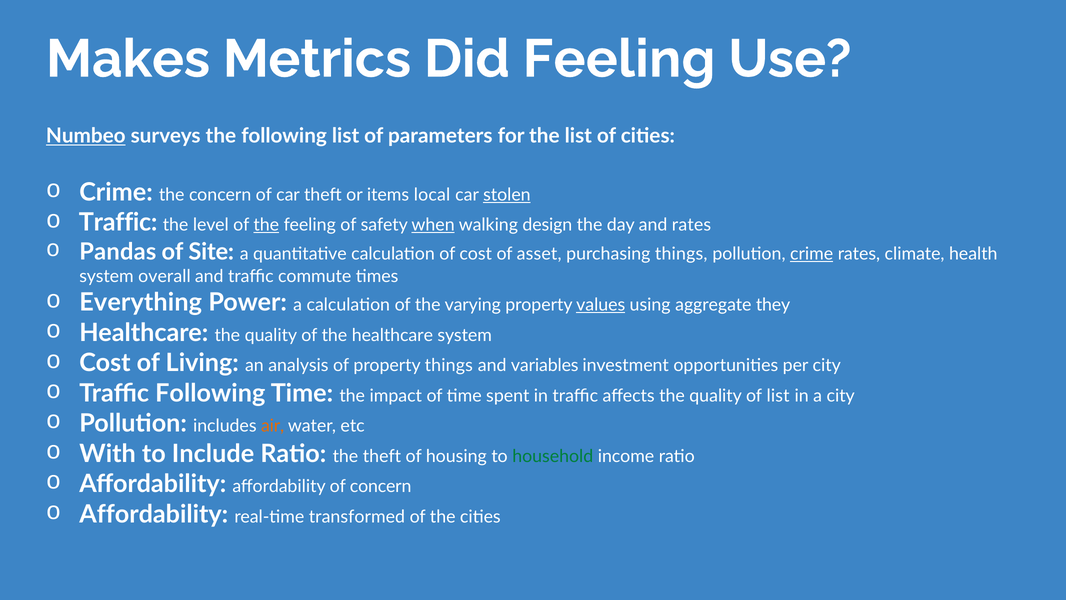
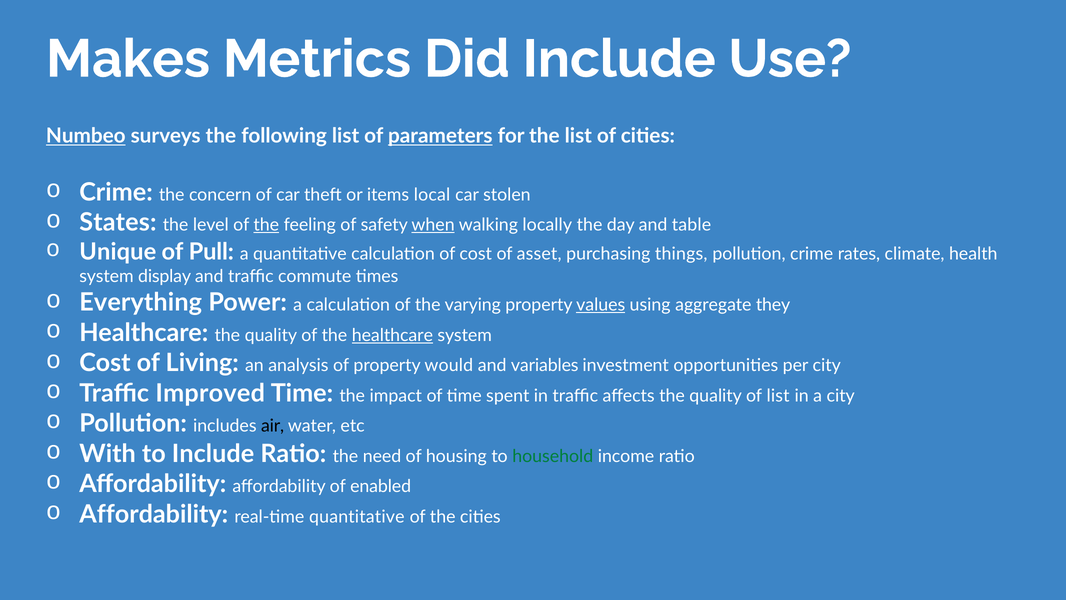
Did Feeling: Feeling -> Include
parameters underline: none -> present
stolen underline: present -> none
Traffic at (118, 222): Traffic -> States
design: design -> locally
and rates: rates -> table
Pandas: Pandas -> Unique
Site: Site -> Pull
crime at (812, 254) underline: present -> none
overall: overall -> display
healthcare at (392, 335) underline: none -> present
property things: things -> would
Traffic Following: Following -> Improved
air colour: orange -> black
the theft: theft -> need
of concern: concern -> enabled
real-time transformed: transformed -> quantitative
